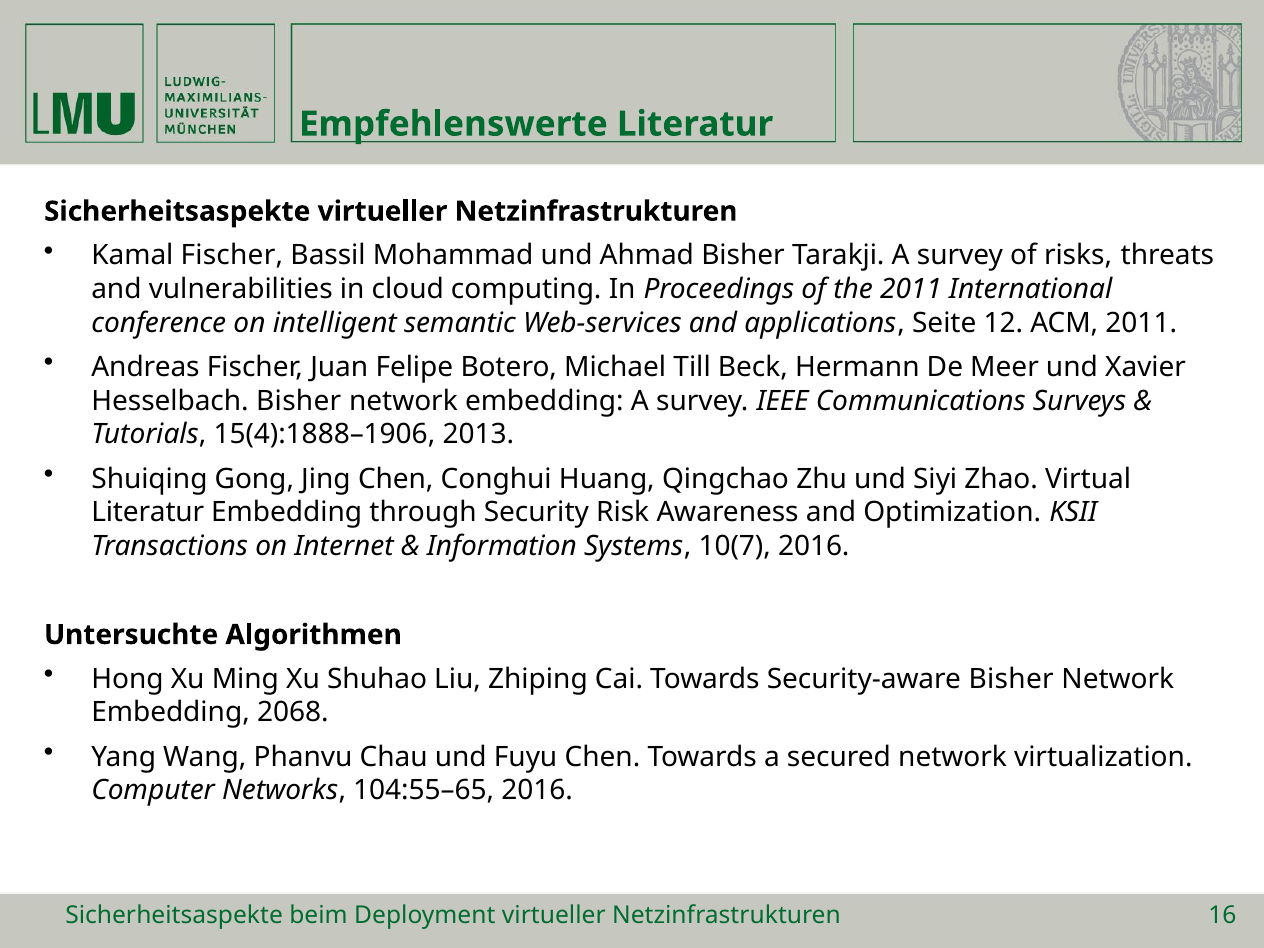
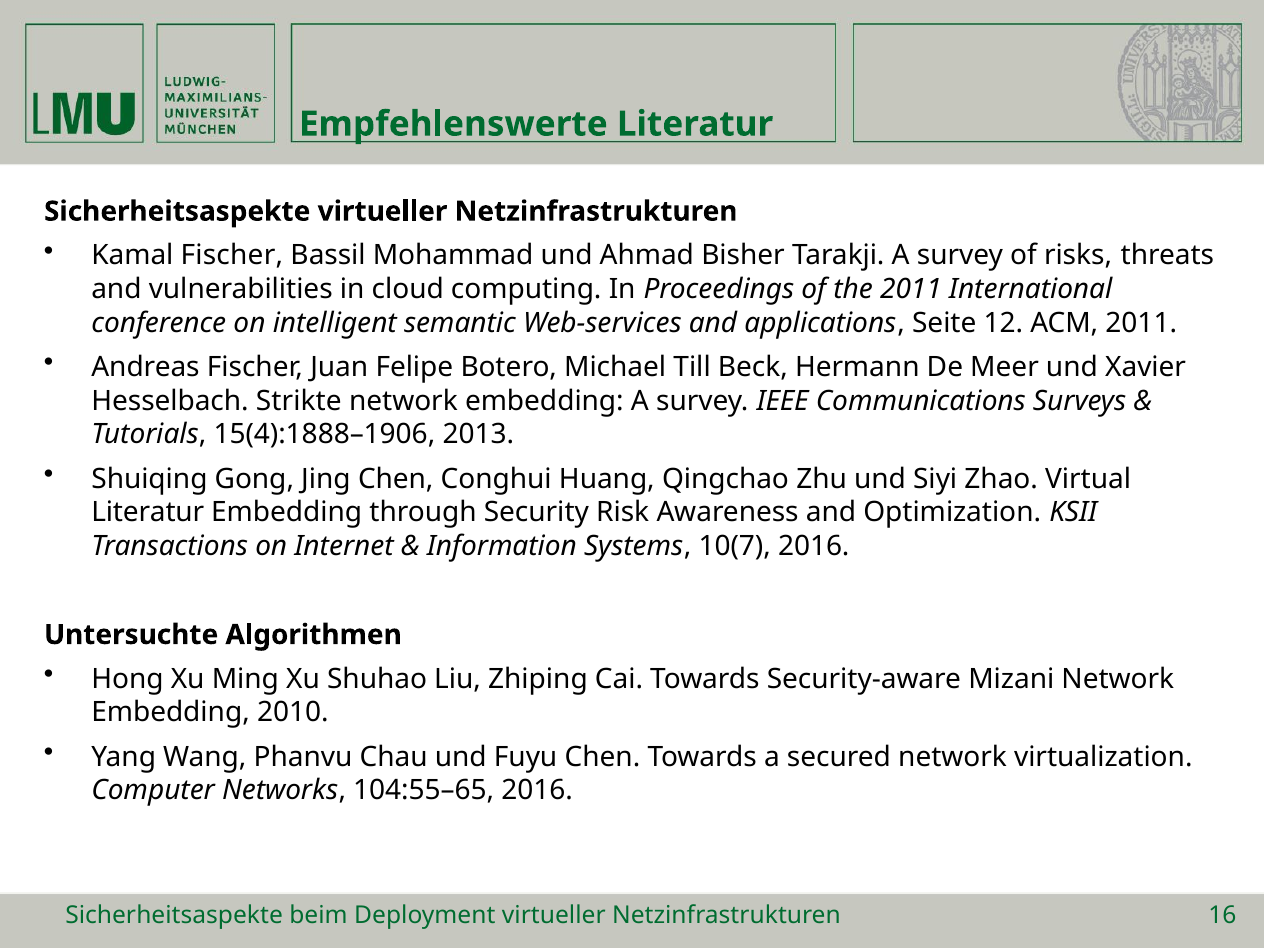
Hesselbach Bisher: Bisher -> Strikte
Security-aware Bisher: Bisher -> Mizani
2068: 2068 -> 2010
